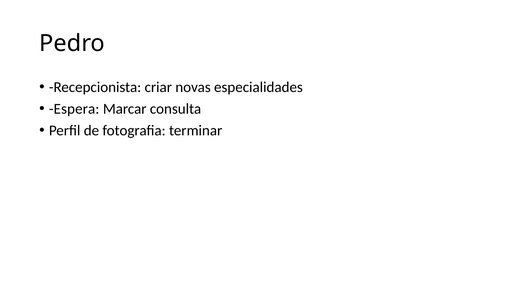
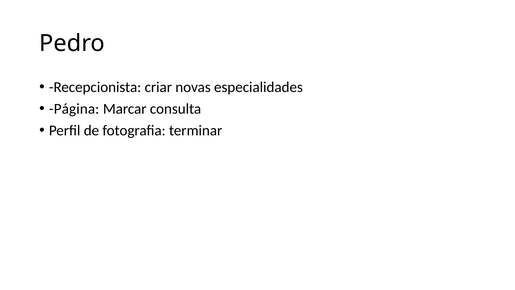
Espera: Espera -> Página
